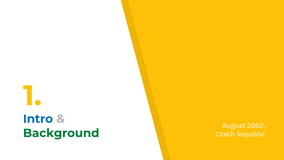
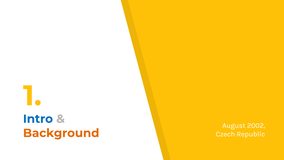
Background colour: green -> orange
